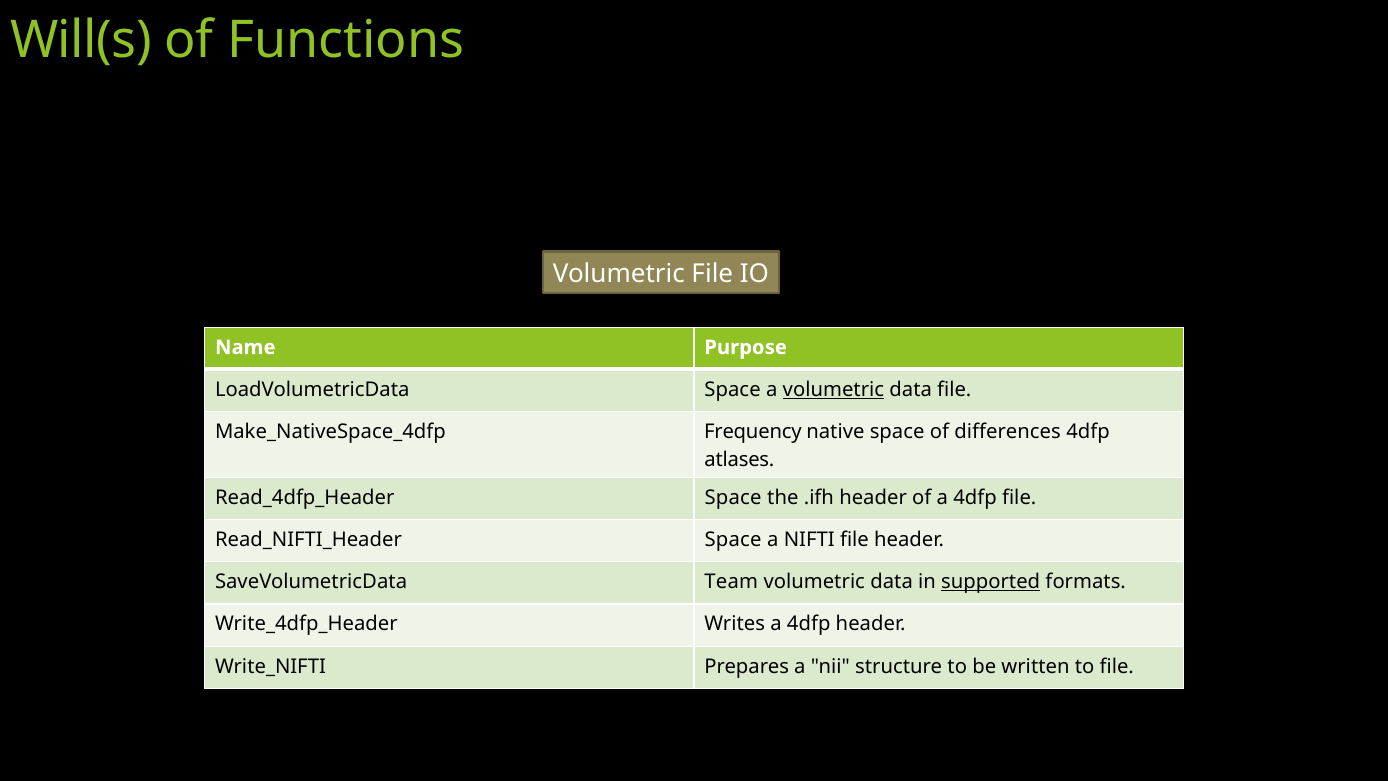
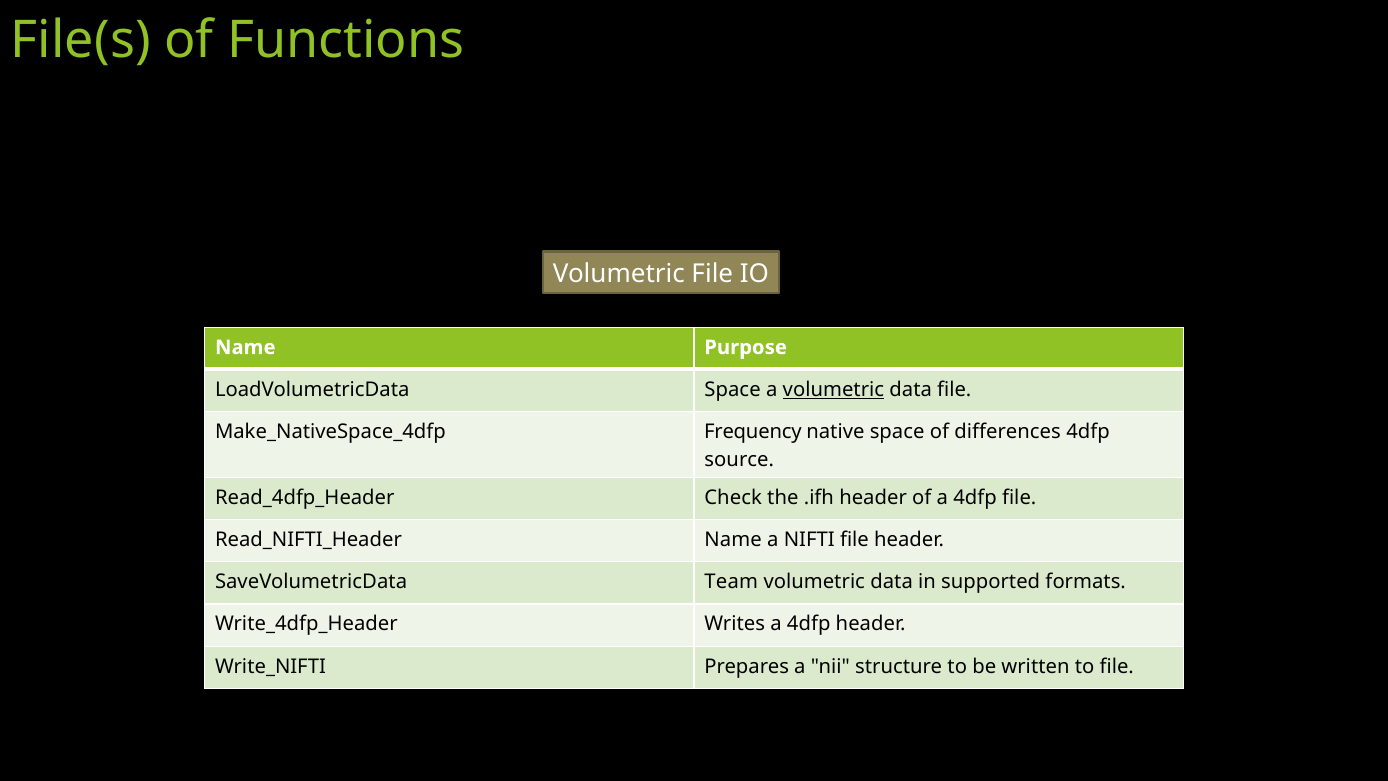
Will(s: Will(s -> File(s
atlases: atlases -> source
Space at (733, 497): Space -> Check
Space at (733, 540): Space -> Name
supported underline: present -> none
